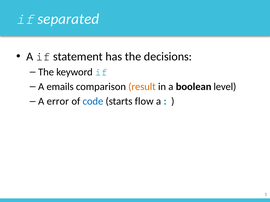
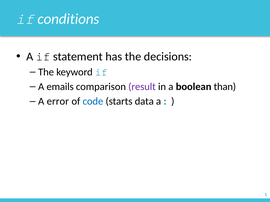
separated: separated -> conditions
result colour: orange -> purple
level: level -> than
flow: flow -> data
